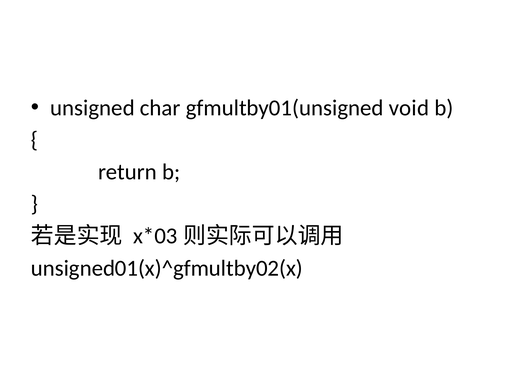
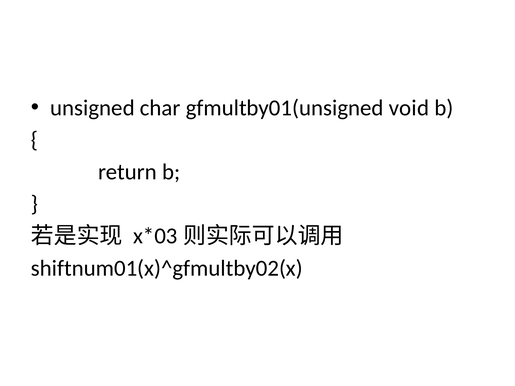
unsigned01(x)^gfmultby02(x: unsigned01(x)^gfmultby02(x -> shiftnum01(x)^gfmultby02(x
